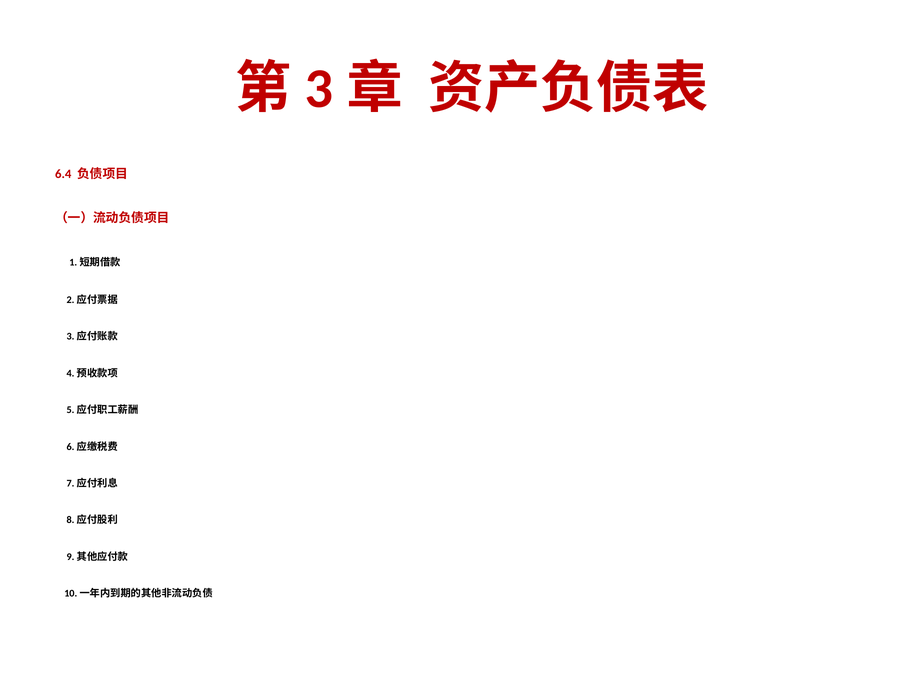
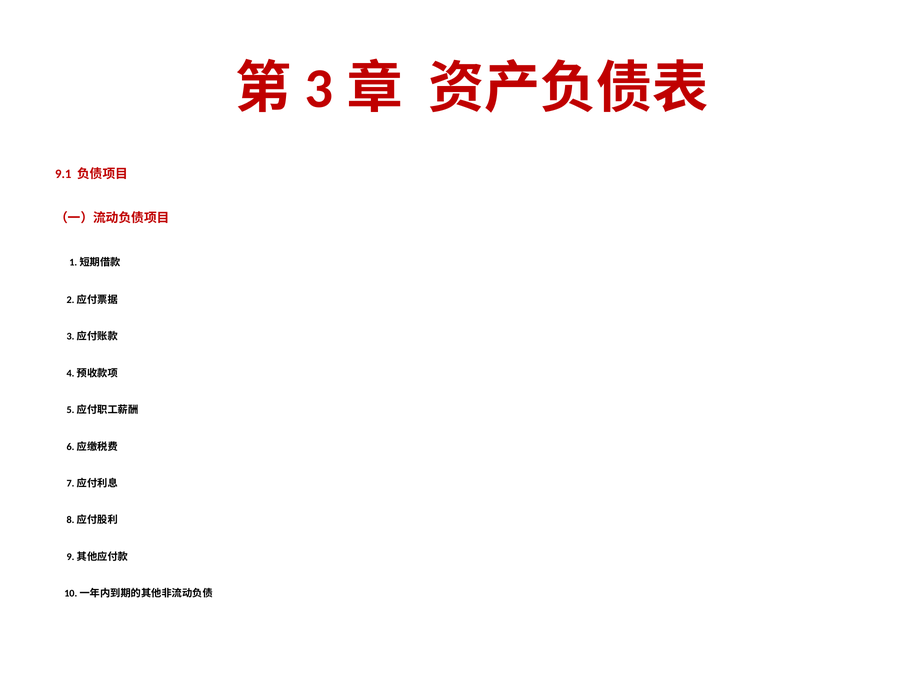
6.4: 6.4 -> 9.1
